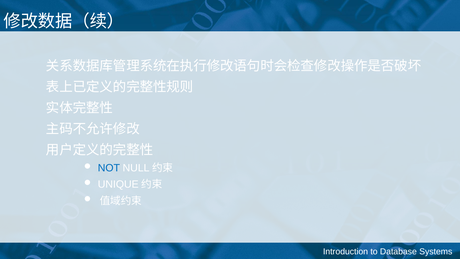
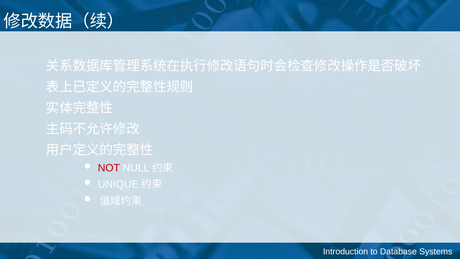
NOT colour: blue -> red
